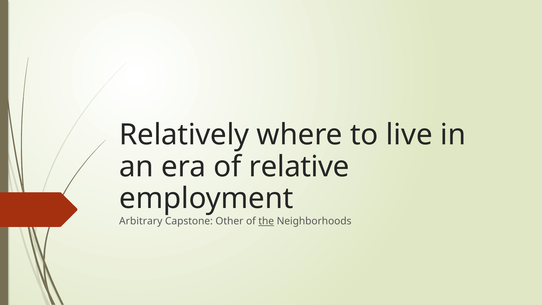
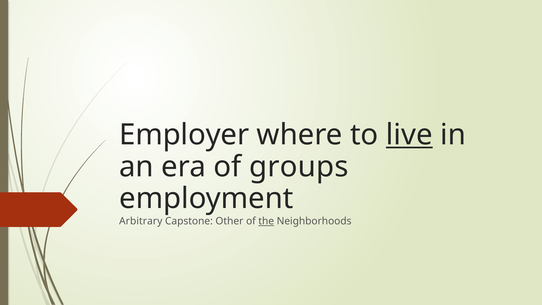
Relatively: Relatively -> Employer
live underline: none -> present
relative: relative -> groups
